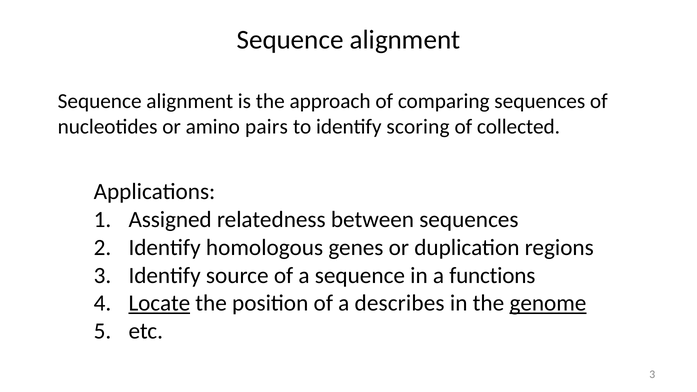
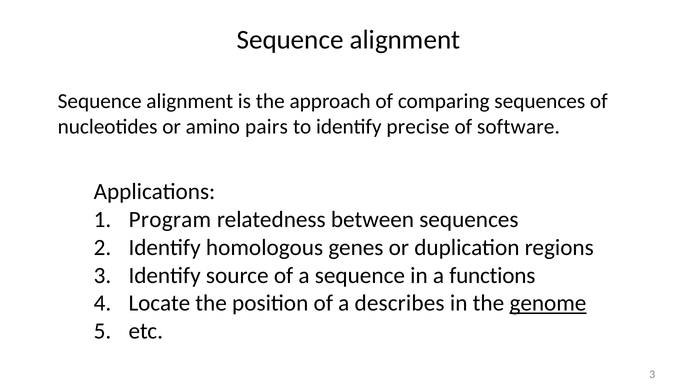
scoring: scoring -> precise
collected: collected -> software
Assigned: Assigned -> Program
Locate underline: present -> none
